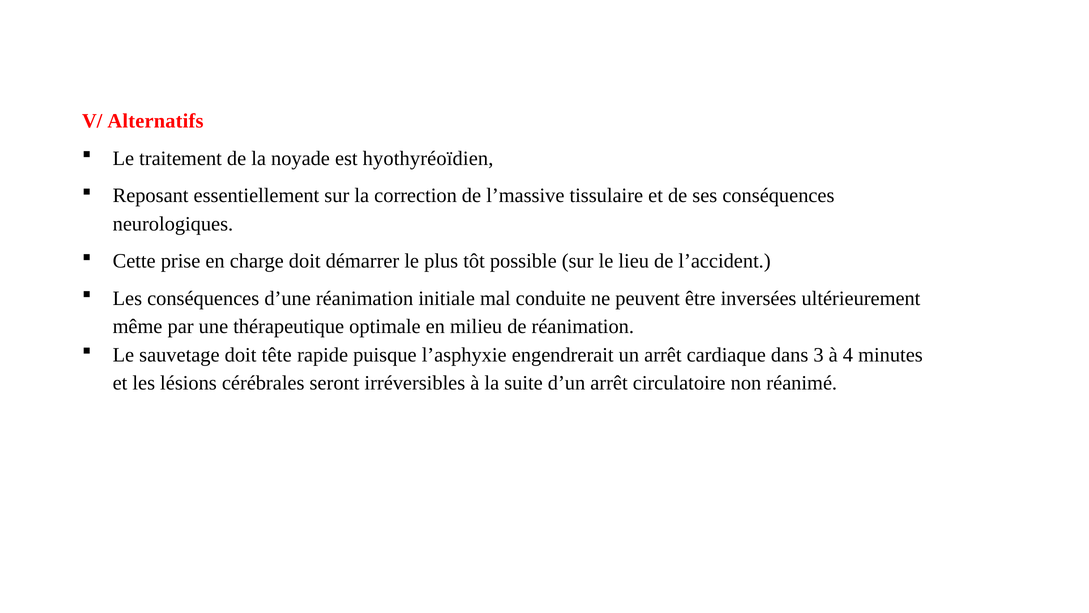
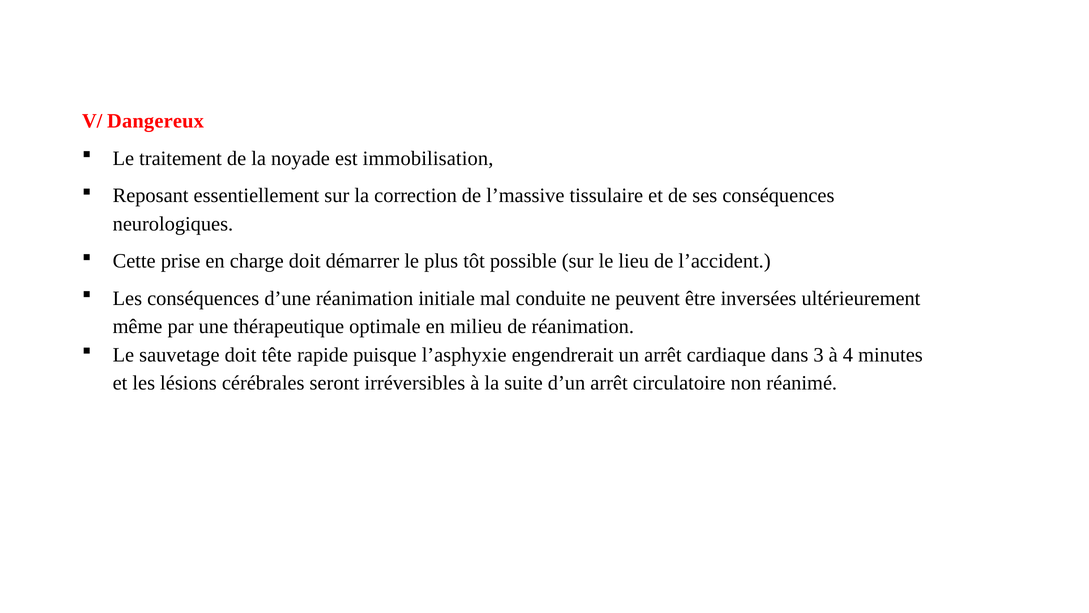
Alternatifs: Alternatifs -> Dangereux
hyothyréoïdien: hyothyréoïdien -> immobilisation
